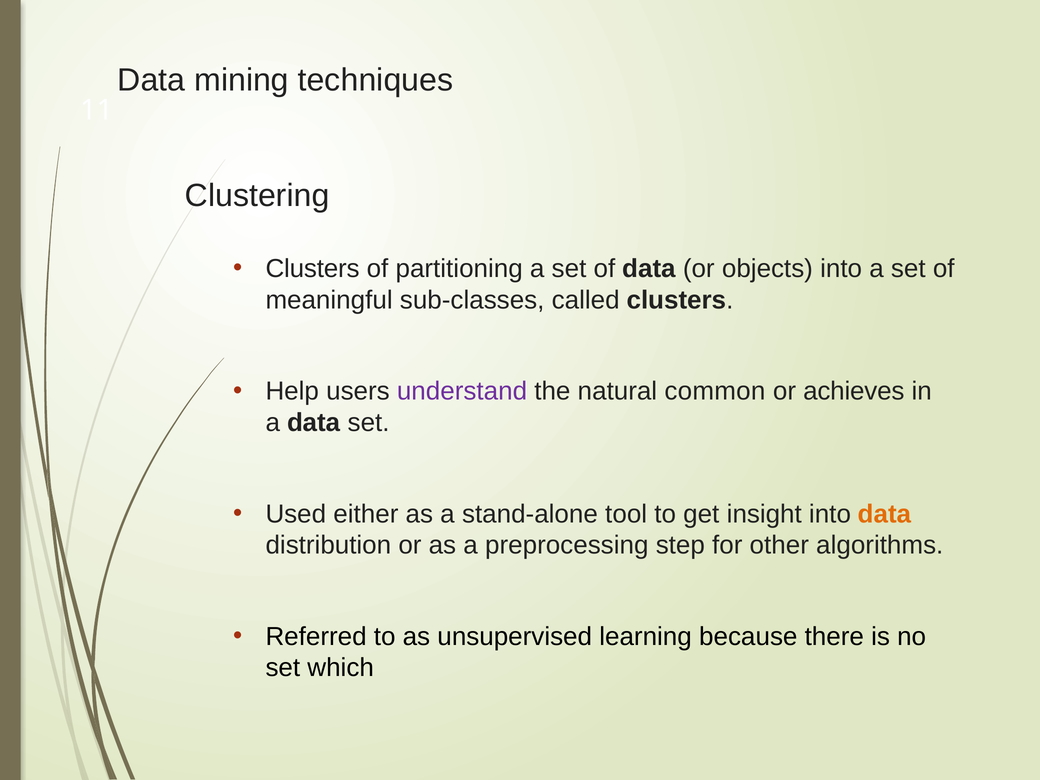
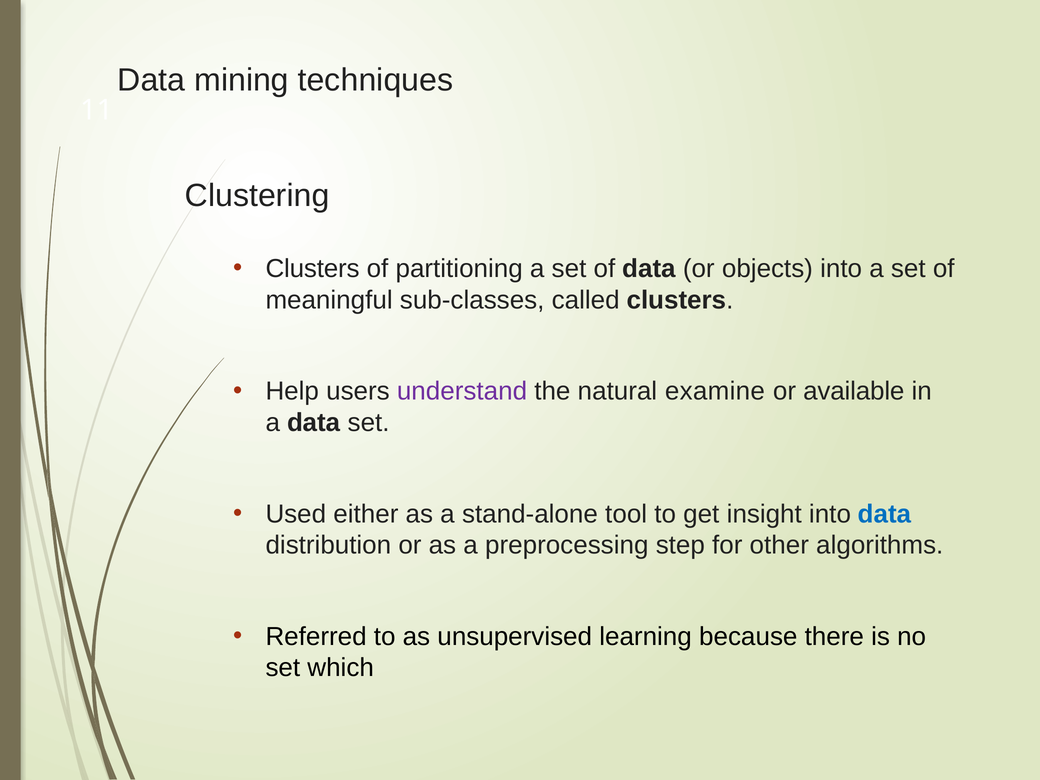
common: common -> examine
achieves: achieves -> available
data at (885, 514) colour: orange -> blue
